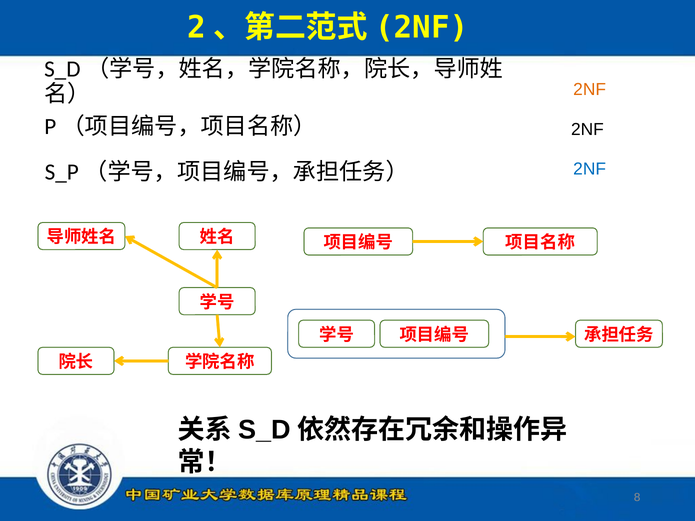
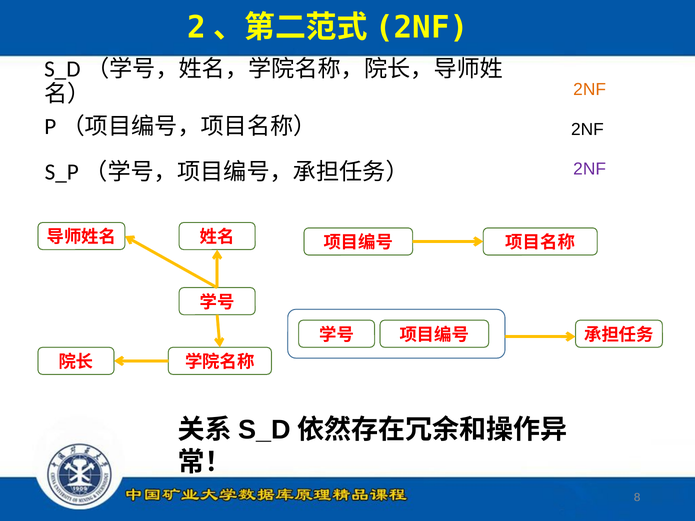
2NF at (590, 169) colour: blue -> purple
